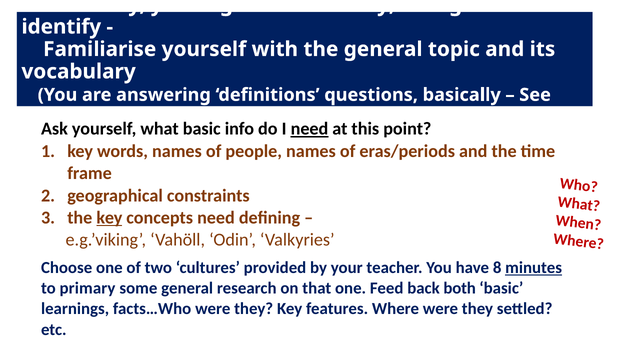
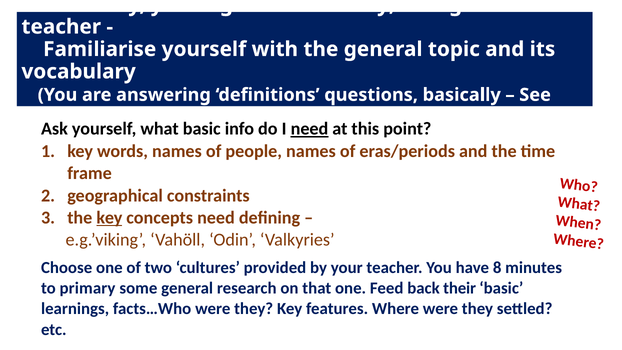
identify at (61, 27): identify -> teacher
minutes underline: present -> none
both: both -> their
